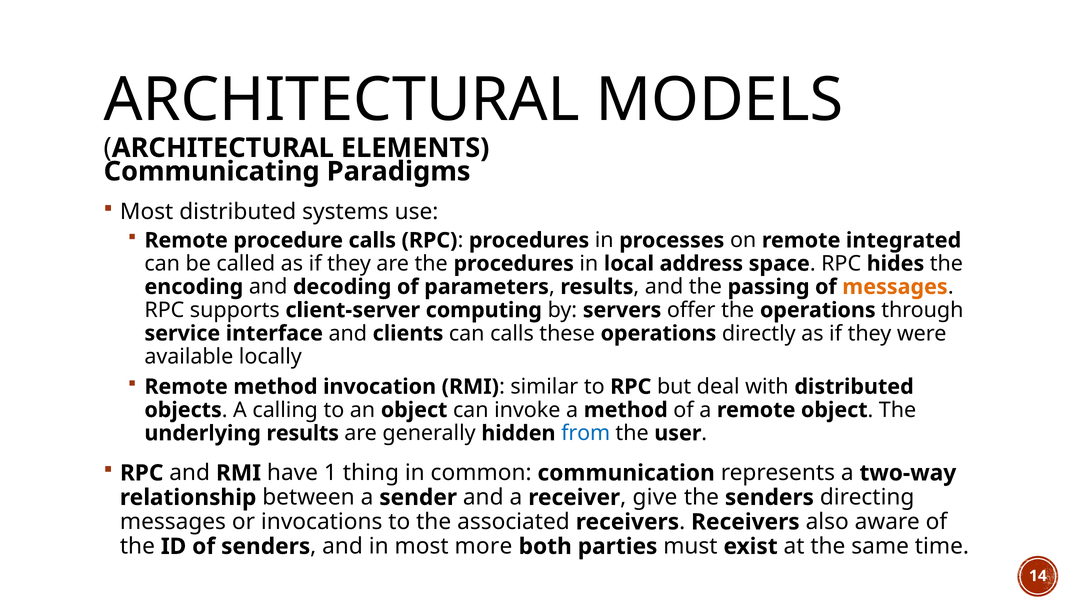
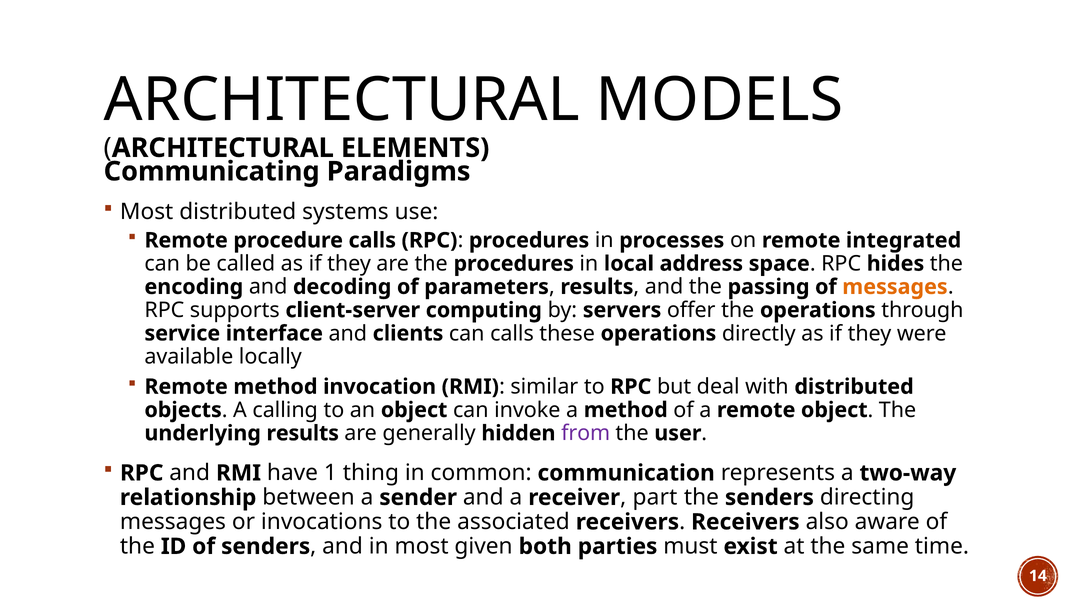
from colour: blue -> purple
give: give -> part
more: more -> given
